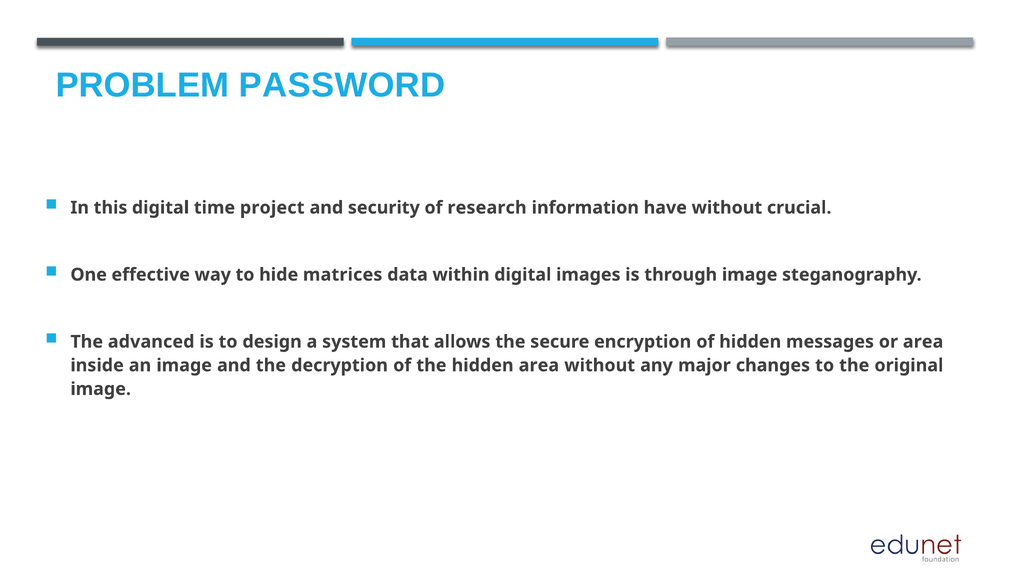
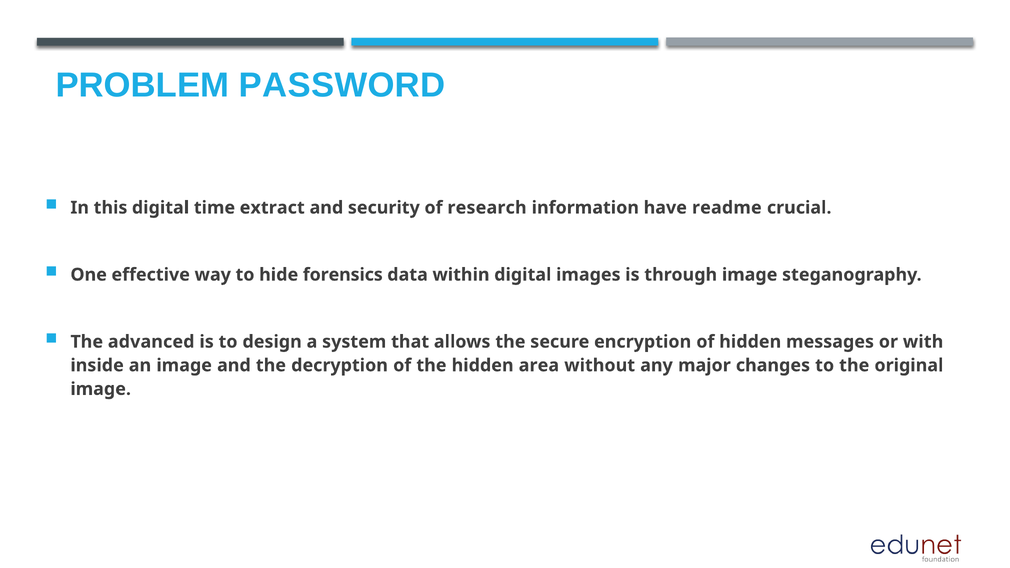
project: project -> extract
have without: without -> readme
matrices: matrices -> forensics
or area: area -> with
